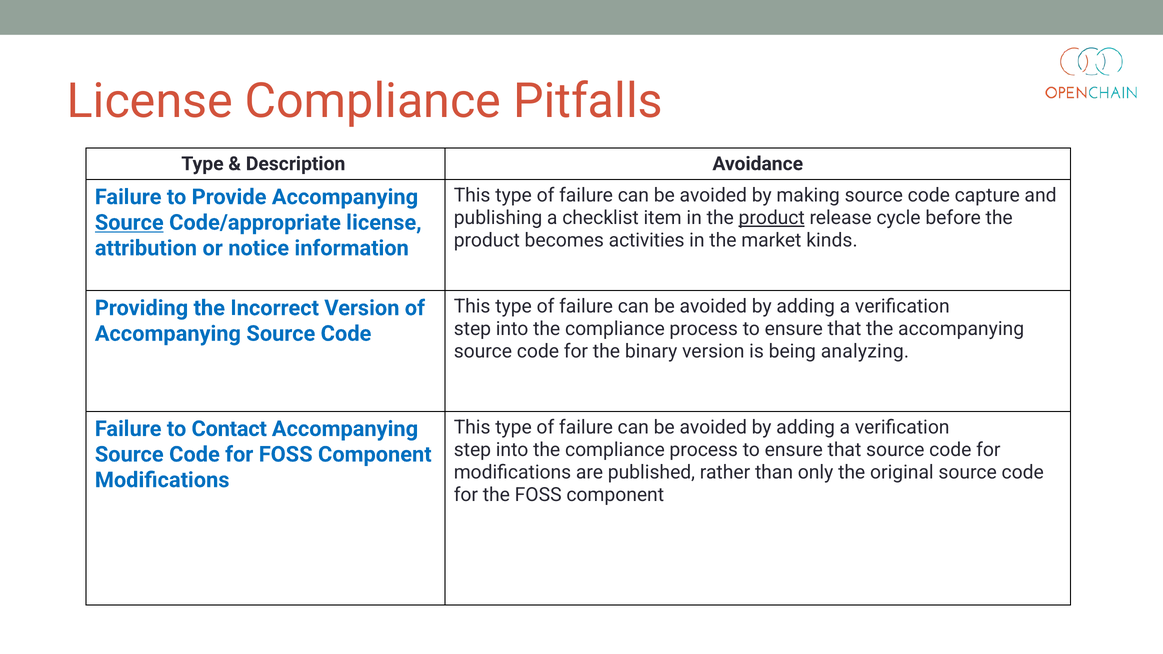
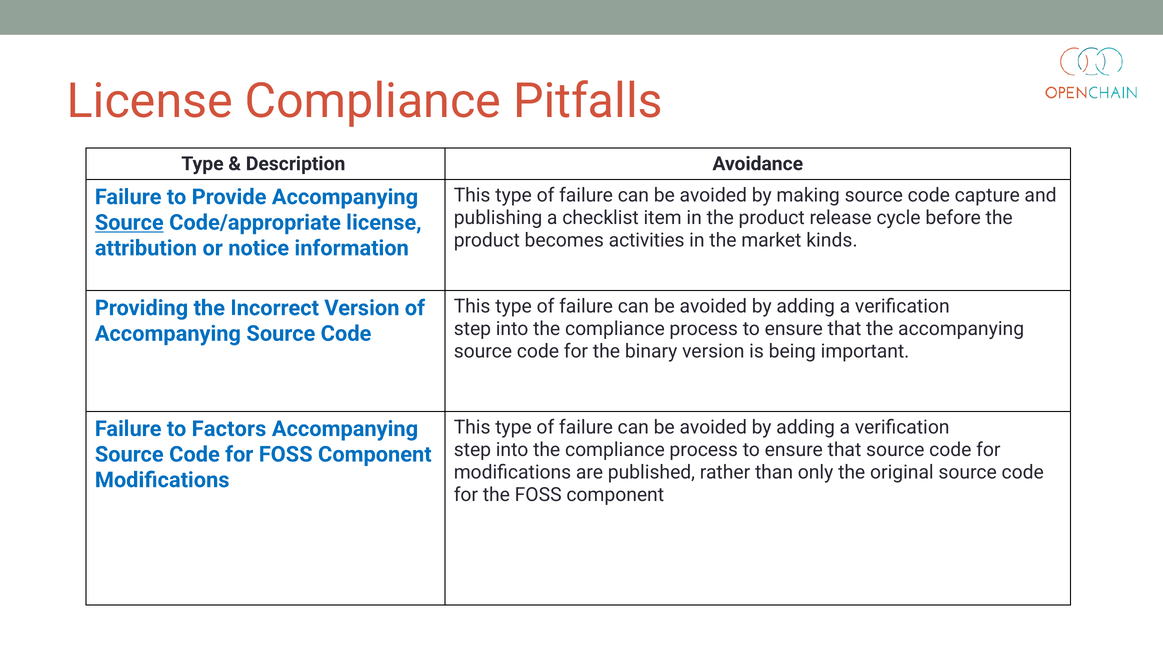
product at (772, 218) underline: present -> none
analyzing: analyzing -> important
Contact: Contact -> Factors
